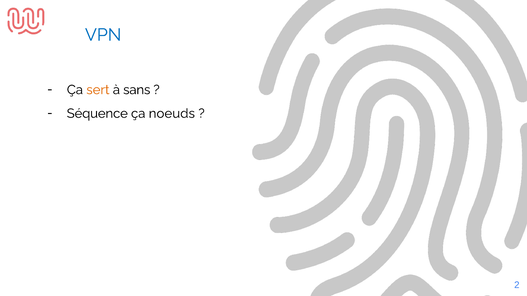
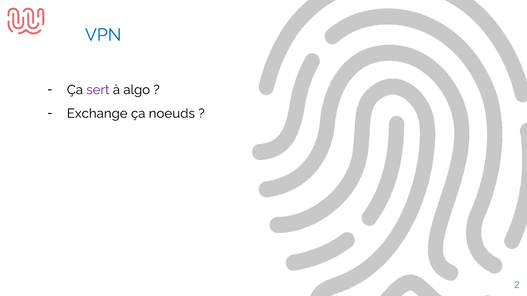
sert colour: orange -> purple
sans: sans -> algo
Séquence: Séquence -> Exchange
